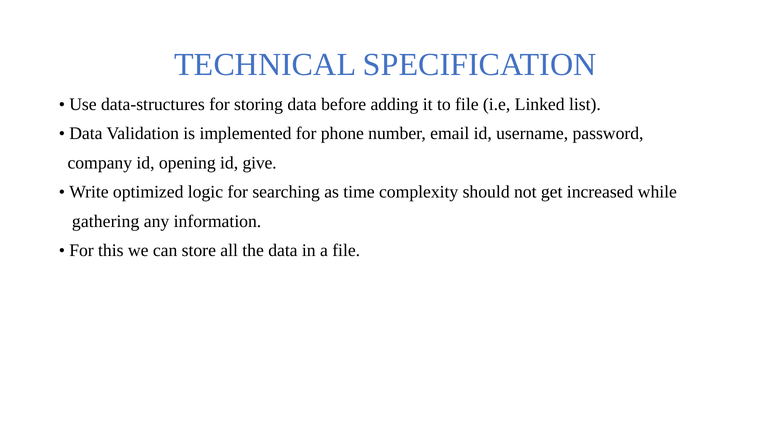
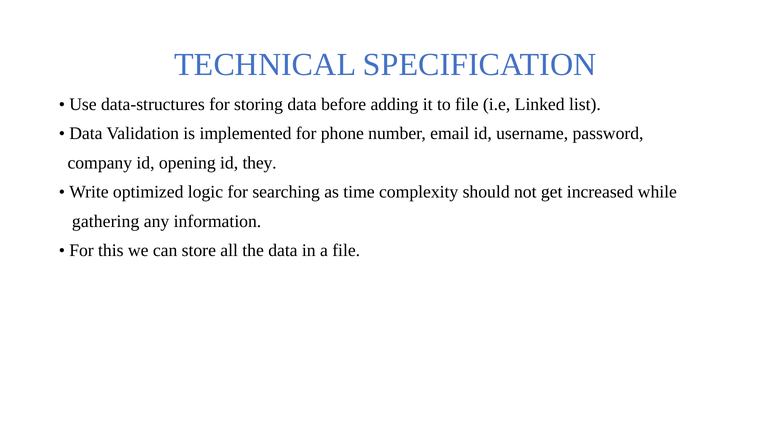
give: give -> they
